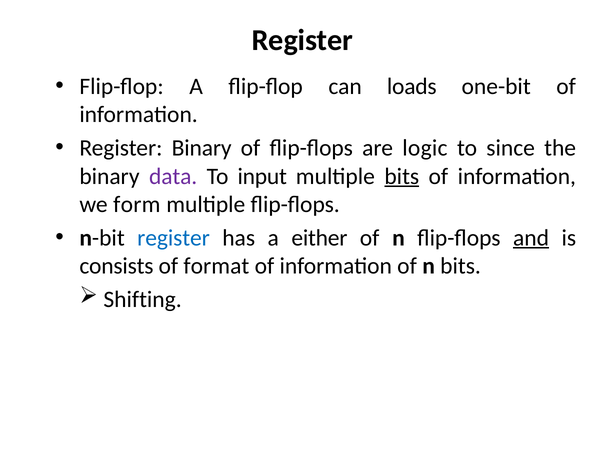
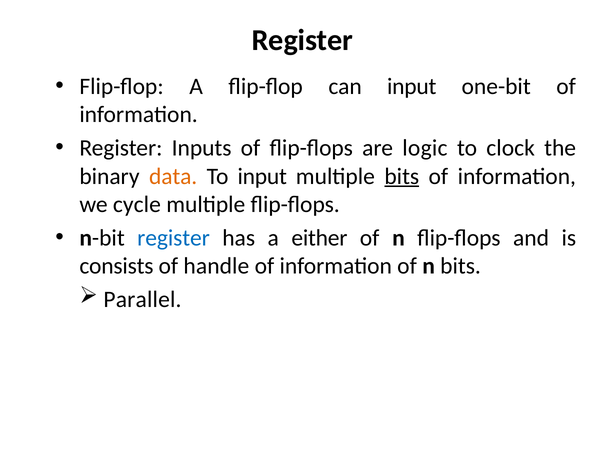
can loads: loads -> input
Register Binary: Binary -> Inputs
since: since -> clock
data colour: purple -> orange
form: form -> cycle
and underline: present -> none
format: format -> handle
Shifting: Shifting -> Parallel
